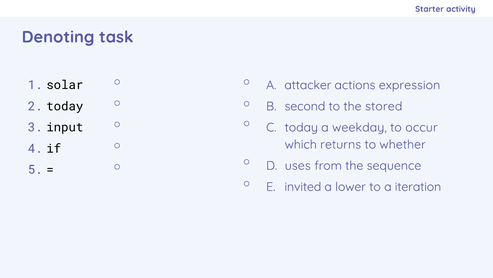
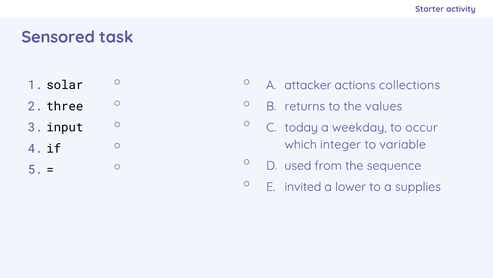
Denoting: Denoting -> Sensored
expression: expression -> collections
second: second -> returns
stored: stored -> values
today at (65, 106): today -> three
returns: returns -> integer
whether: whether -> variable
uses: uses -> used
iteration: iteration -> supplies
